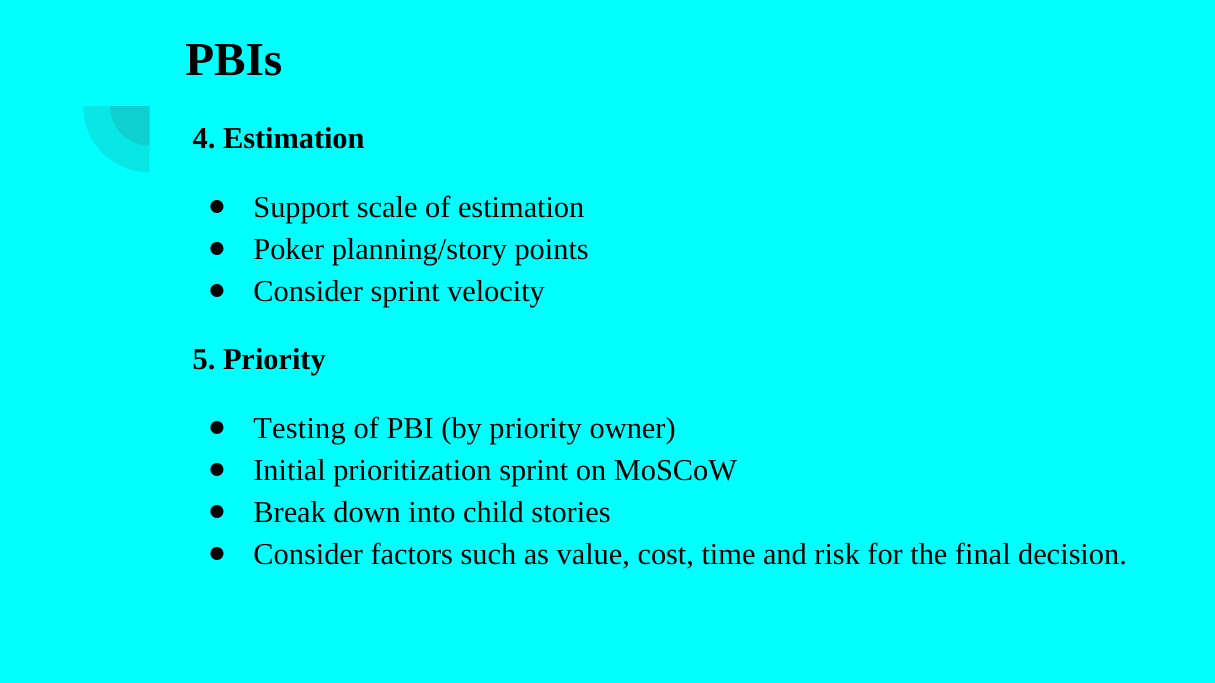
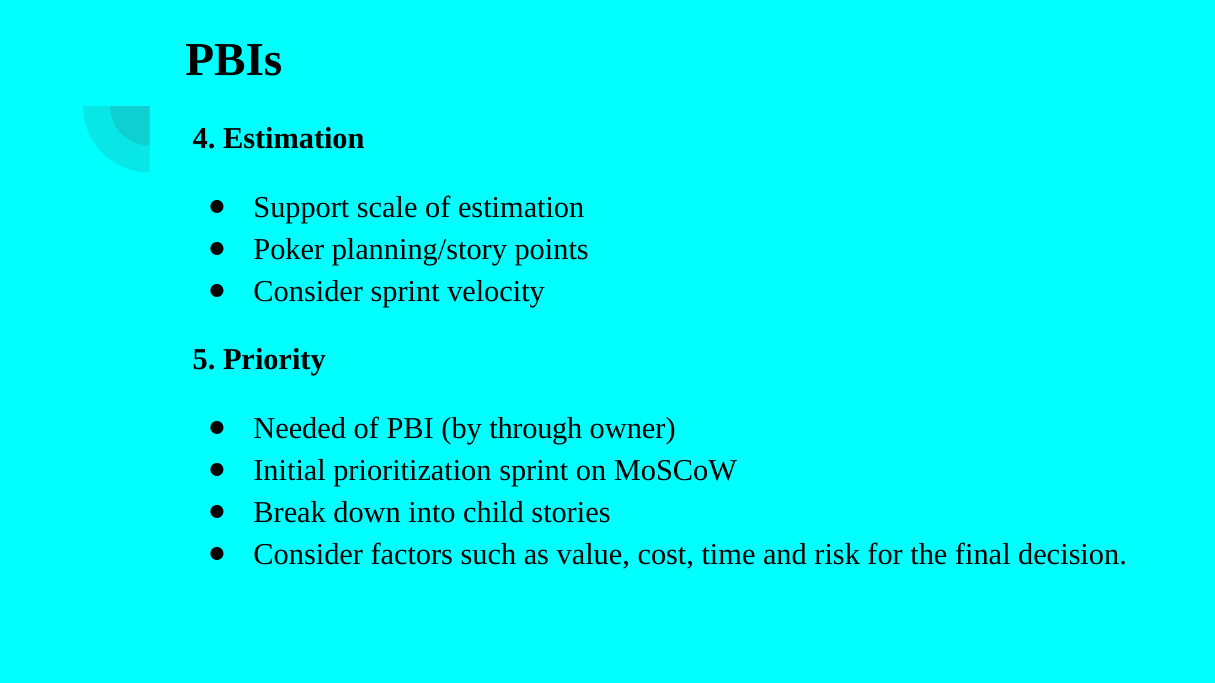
Testing: Testing -> Needed
by priority: priority -> through
